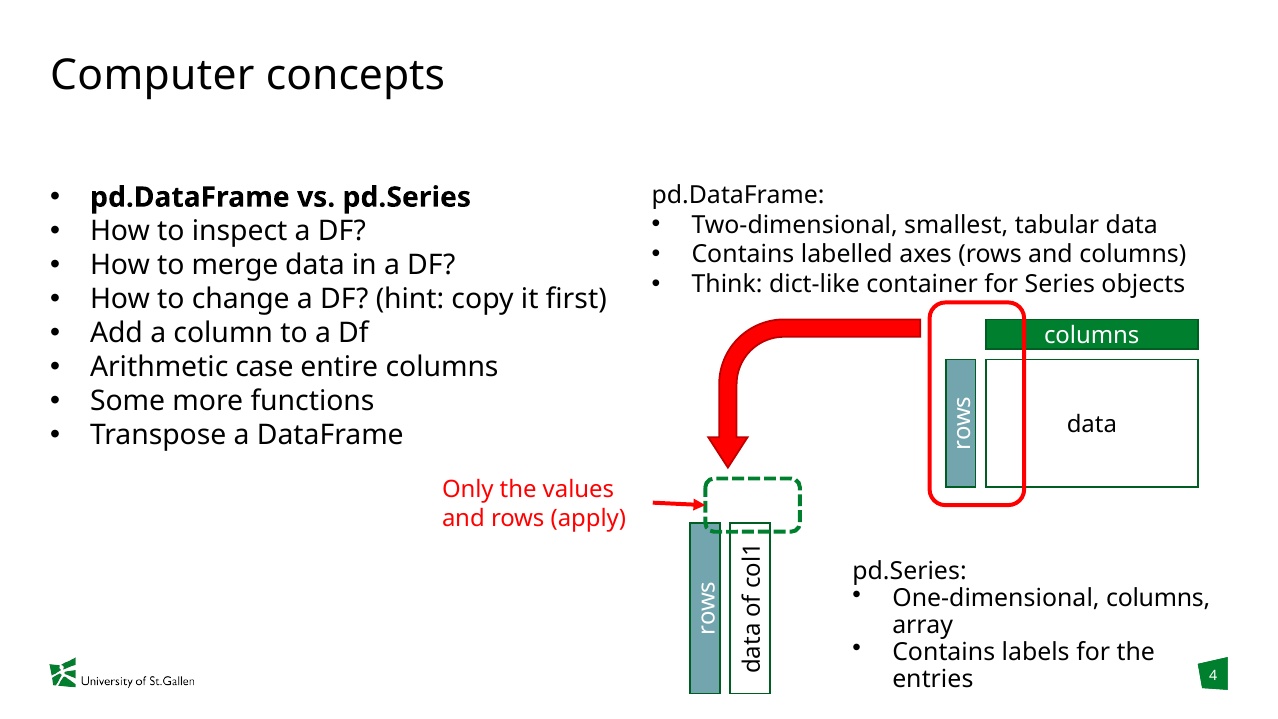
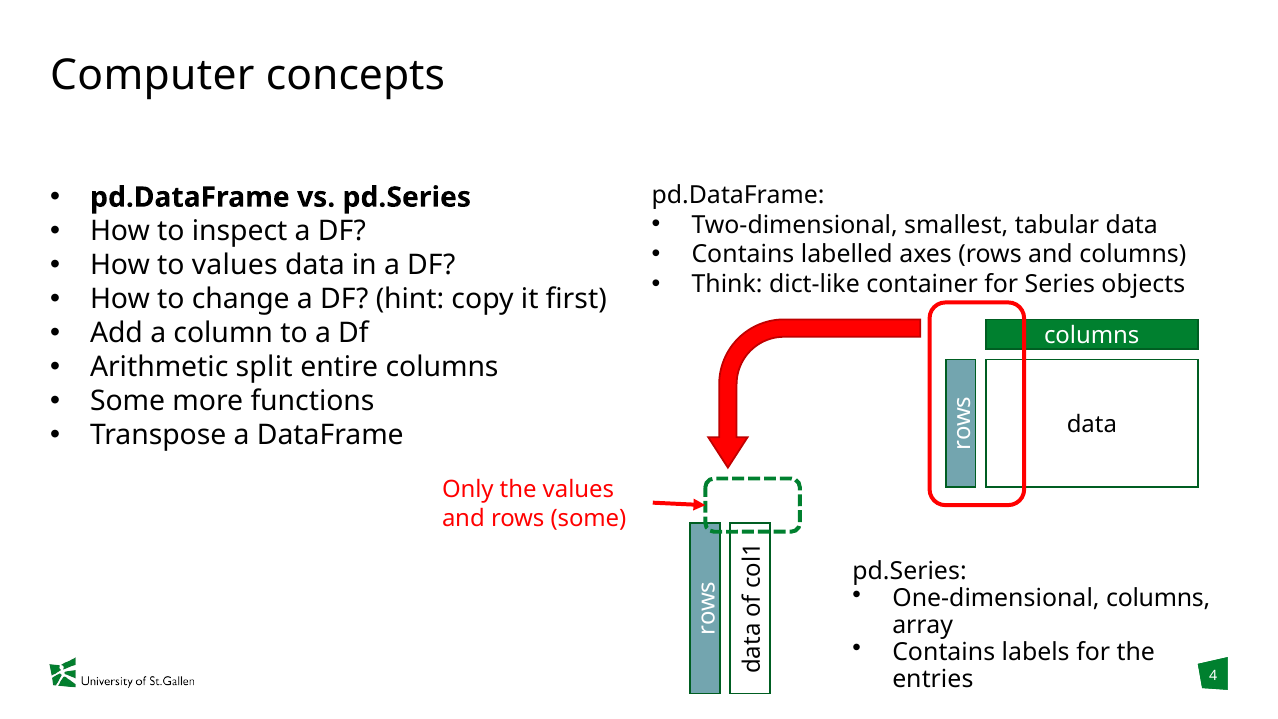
to merge: merge -> values
case: case -> split
rows apply: apply -> some
